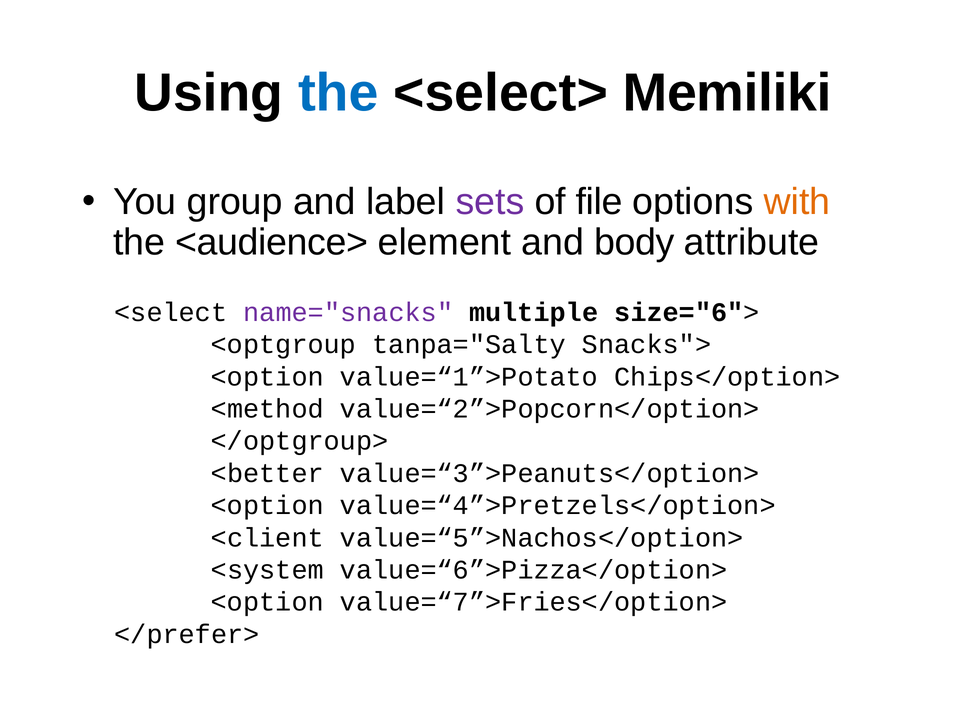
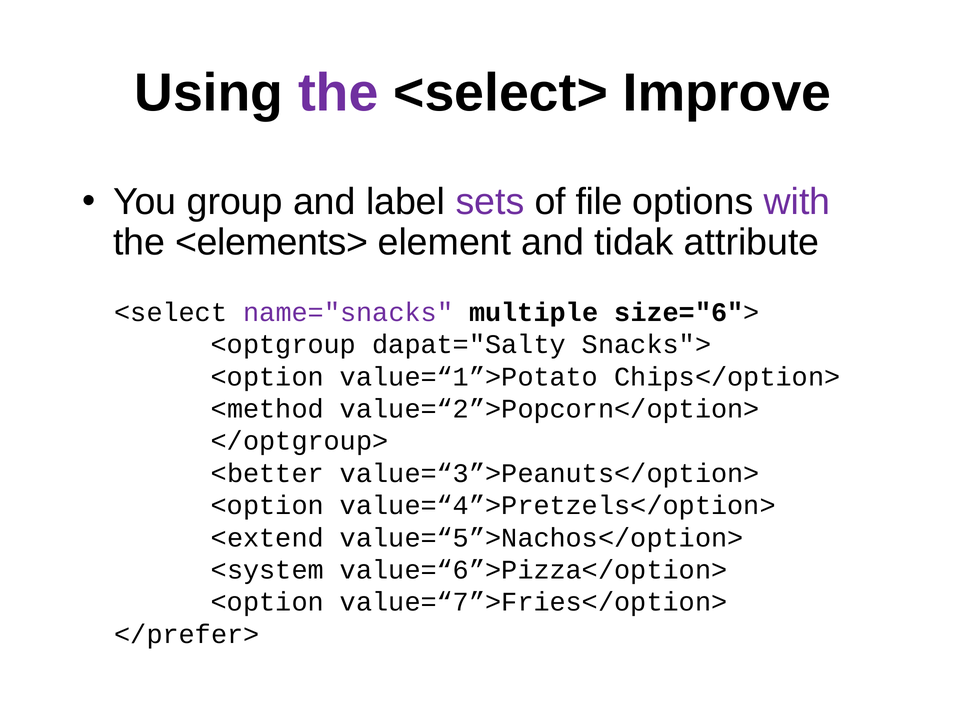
the at (338, 93) colour: blue -> purple
Memiliki: Memiliki -> Improve
with colour: orange -> purple
<audience>: <audience> -> <elements>
body: body -> tidak
tanpa="Salty: tanpa="Salty -> dapat="Salty
<client: <client -> <extend
